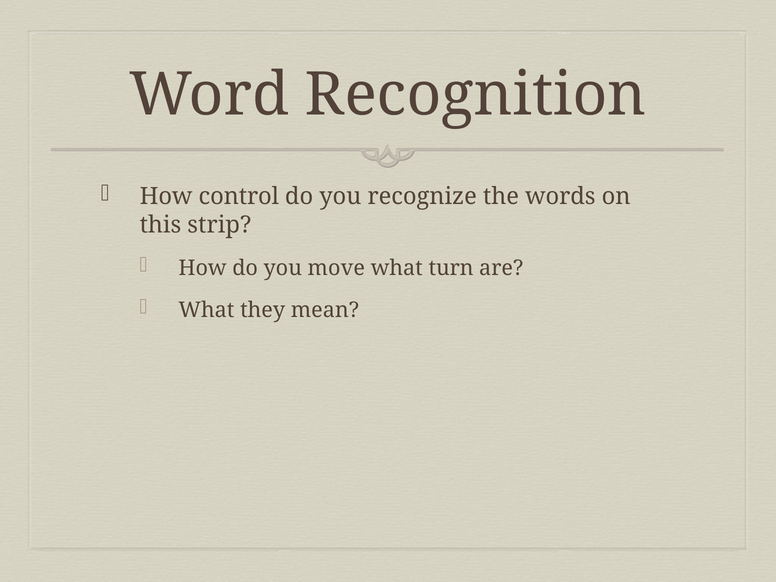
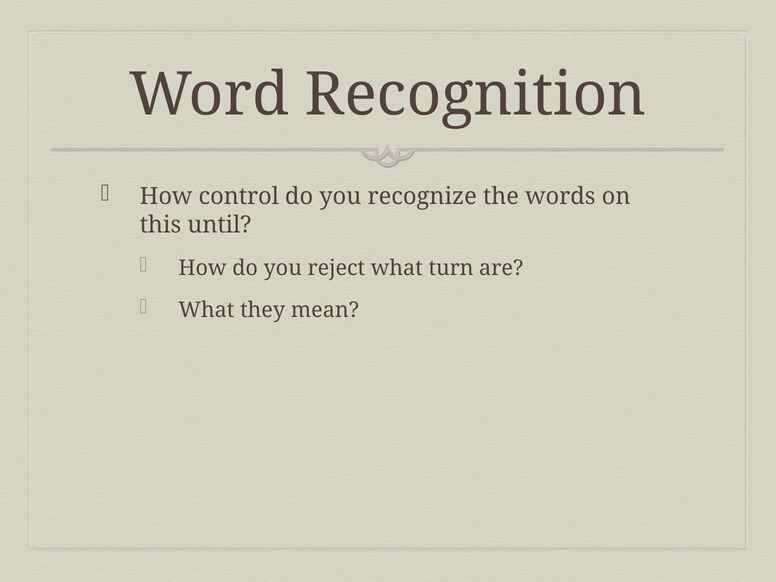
strip: strip -> until
move: move -> reject
